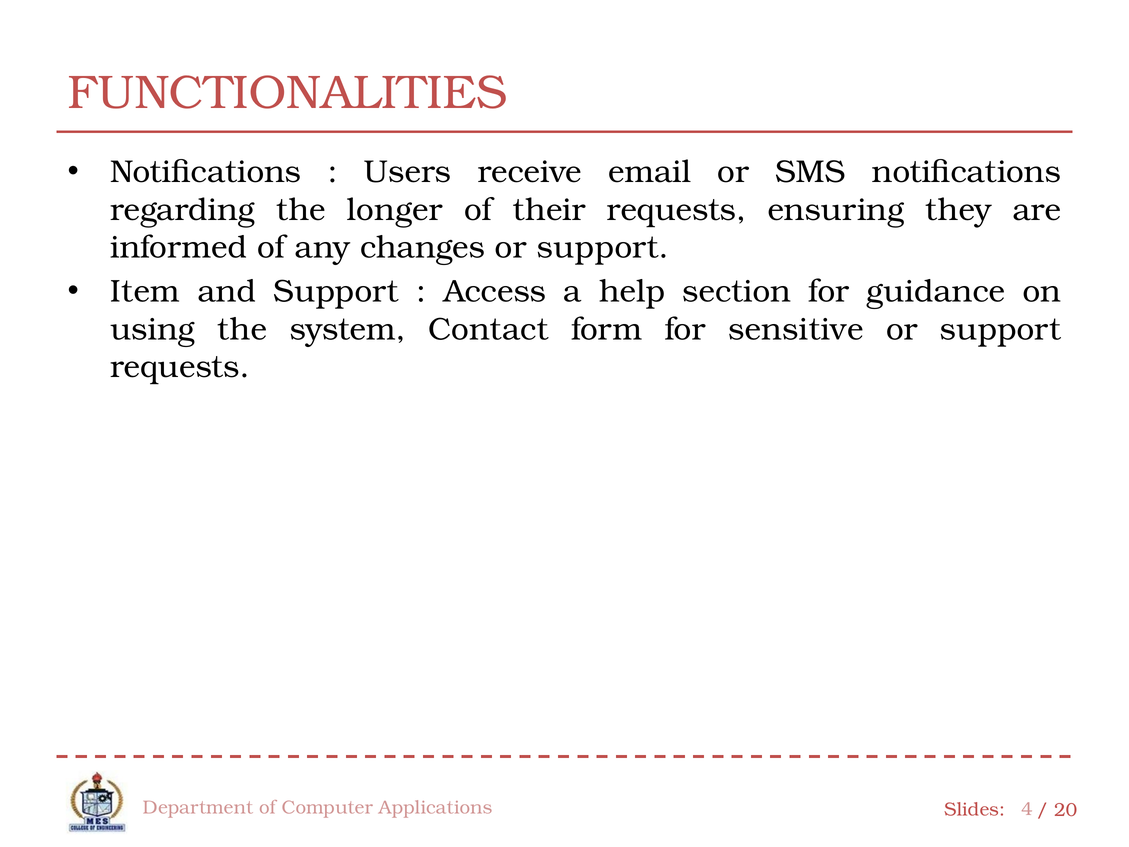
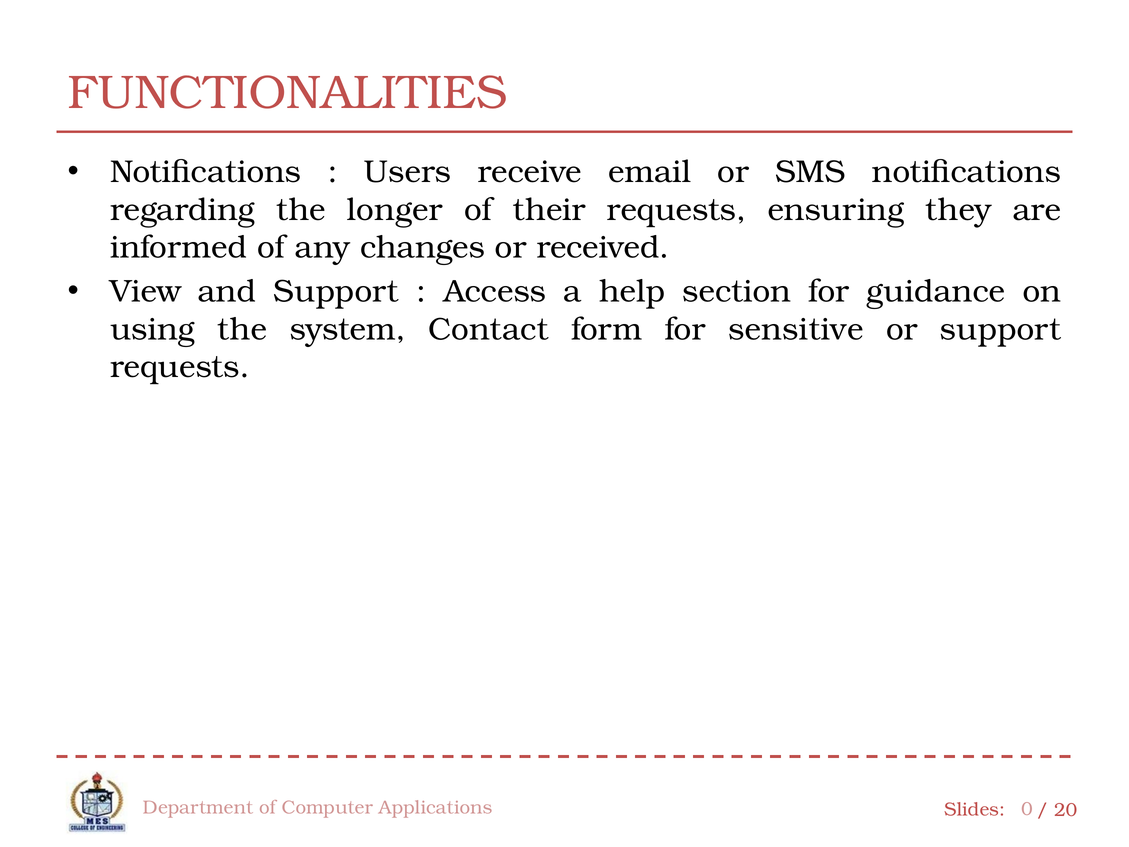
changes or support: support -> received
Item: Item -> View
4: 4 -> 0
